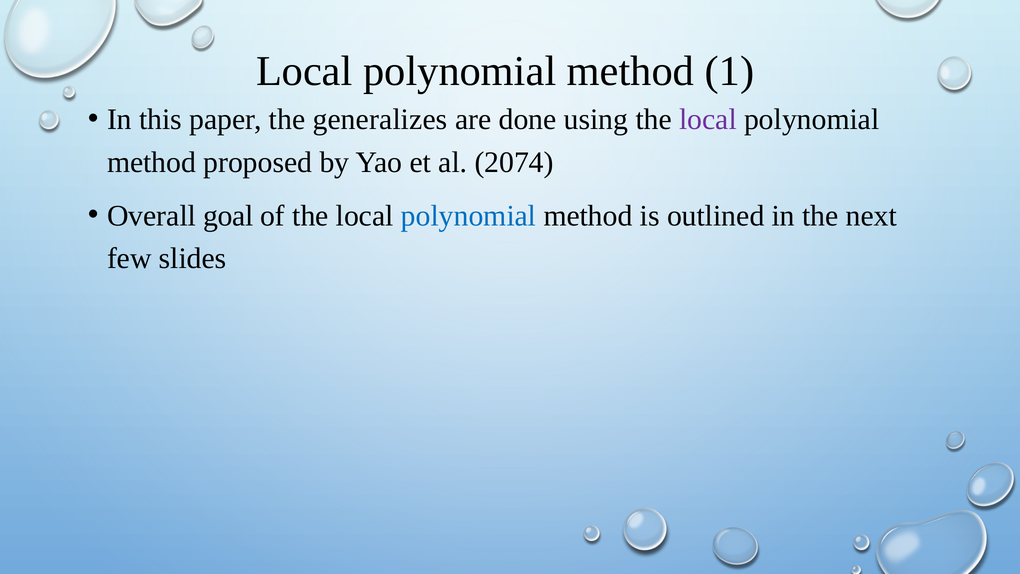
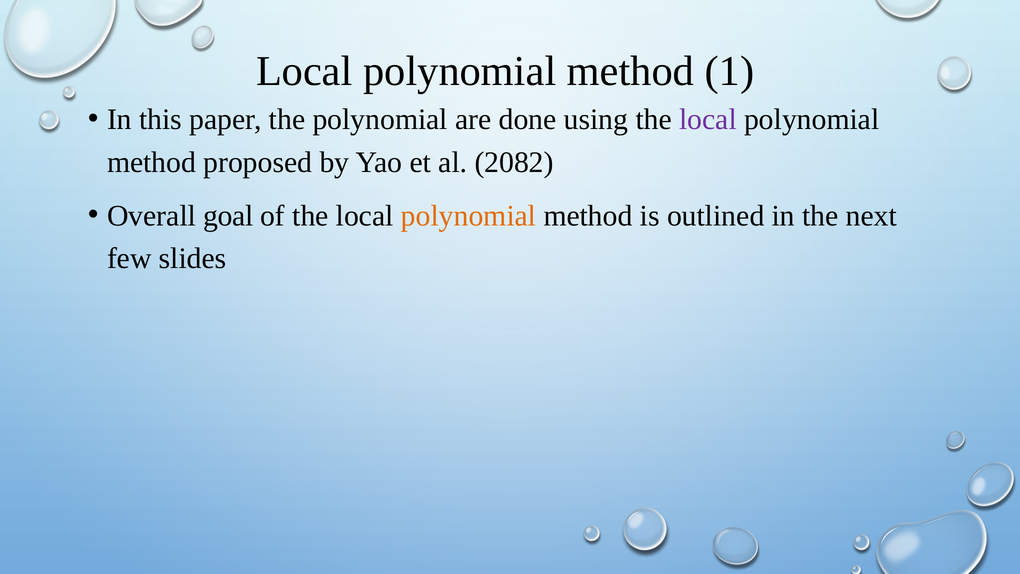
the generalizes: generalizes -> polynomial
2074: 2074 -> 2082
polynomial at (469, 216) colour: blue -> orange
